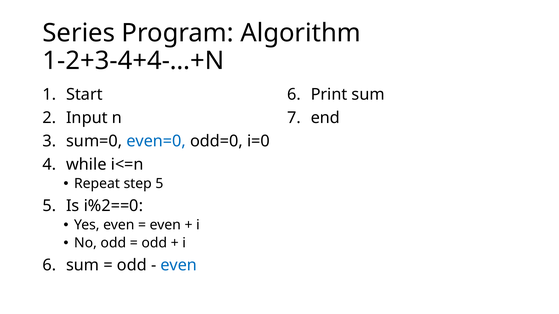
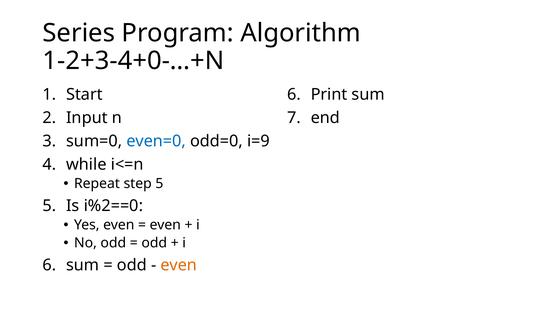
1-2+3-4+4-…+N: 1-2+3-4+4-…+N -> 1-2+3-4+0-…+N
i=0: i=0 -> i=9
even at (179, 265) colour: blue -> orange
